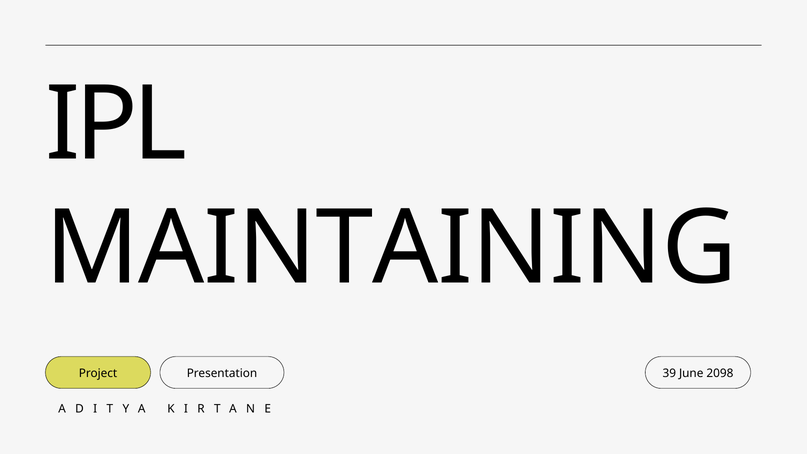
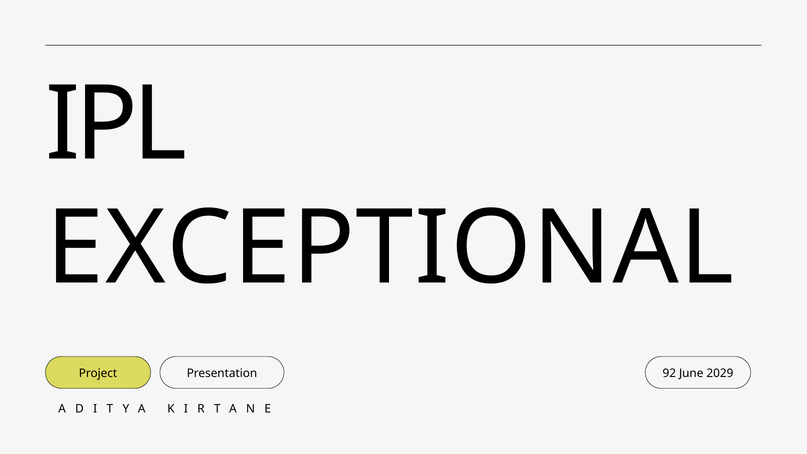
MAINTAINING: MAINTAINING -> EXCEPTIONAL
39: 39 -> 92
2098: 2098 -> 2029
